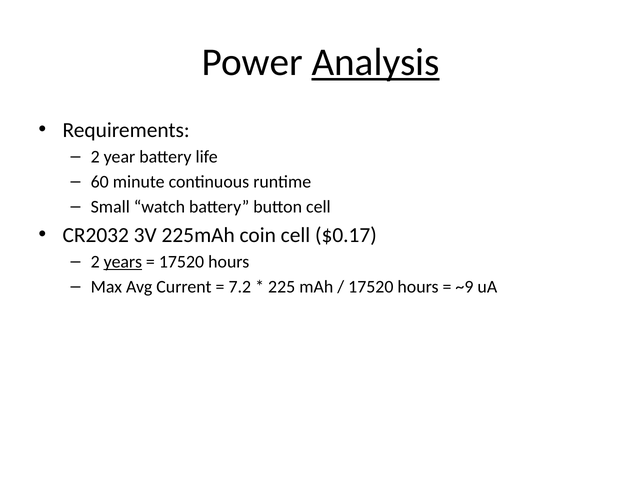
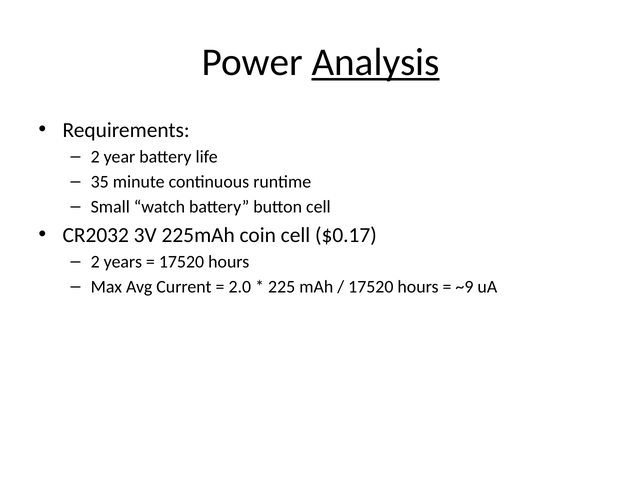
60: 60 -> 35
years underline: present -> none
7.2: 7.2 -> 2.0
